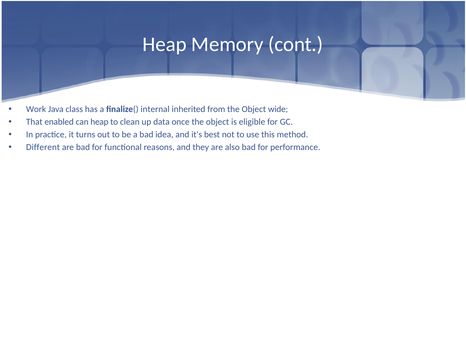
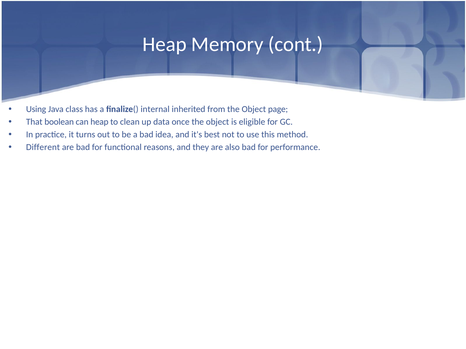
Work: Work -> Using
wide: wide -> page
enabled: enabled -> boolean
